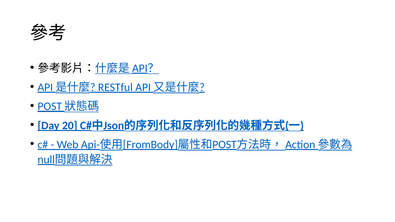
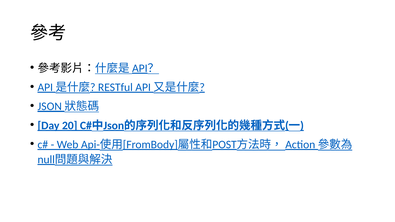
POST: POST -> JSON
